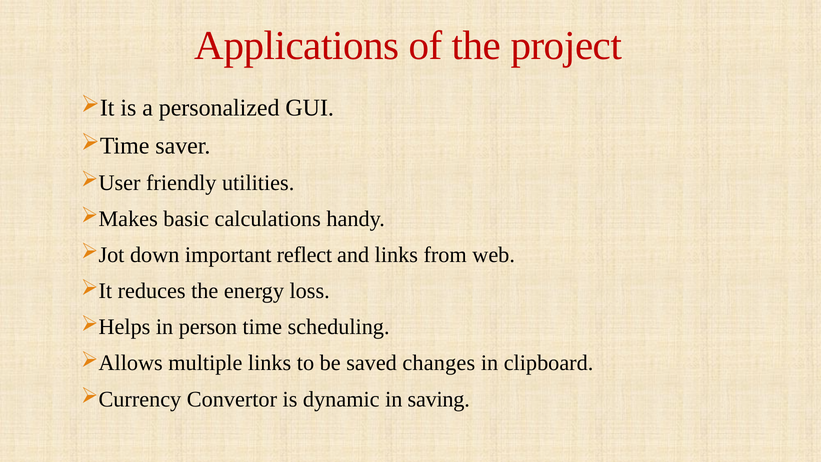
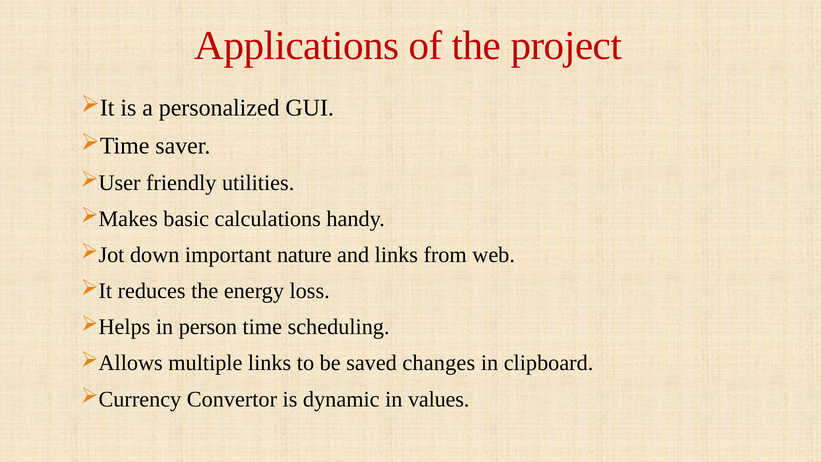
reflect: reflect -> nature
saving: saving -> values
